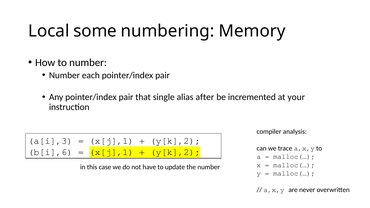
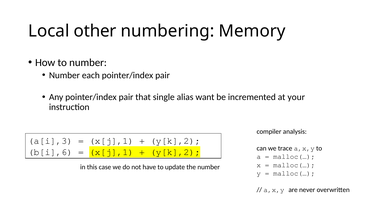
some: some -> other
after: after -> want
